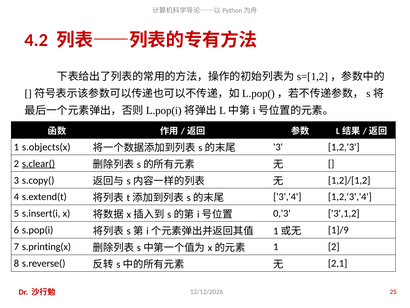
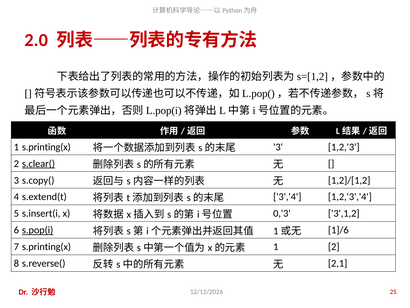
4.2: 4.2 -> 2.0
1 s.objects(x: s.objects(x -> s.printing(x
s.pop(i underline: none -> present
1]/9: 1]/9 -> 1]/6
